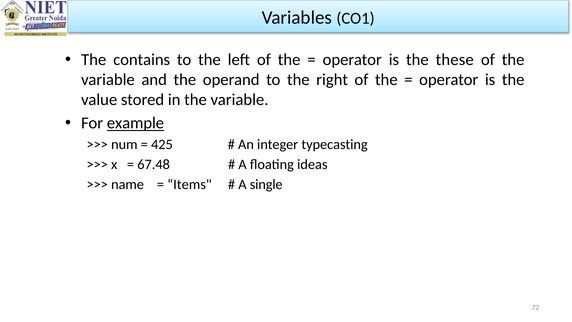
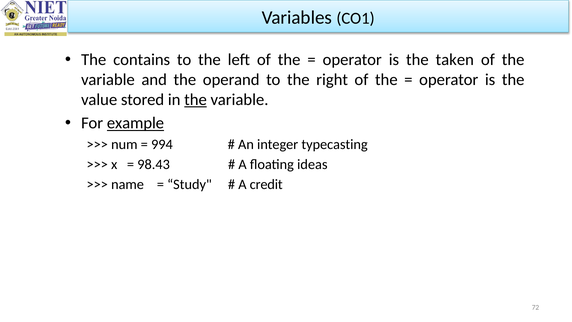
these: these -> taken
the at (195, 100) underline: none -> present
425: 425 -> 994
67.48: 67.48 -> 98.43
Items: Items -> Study
single: single -> credit
